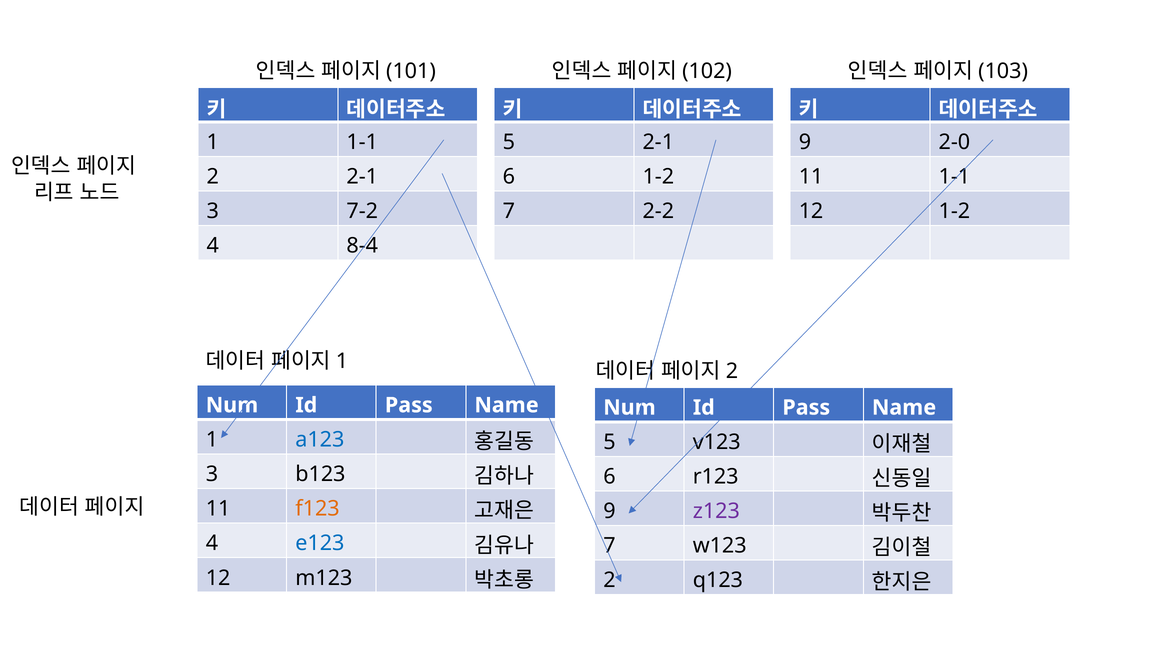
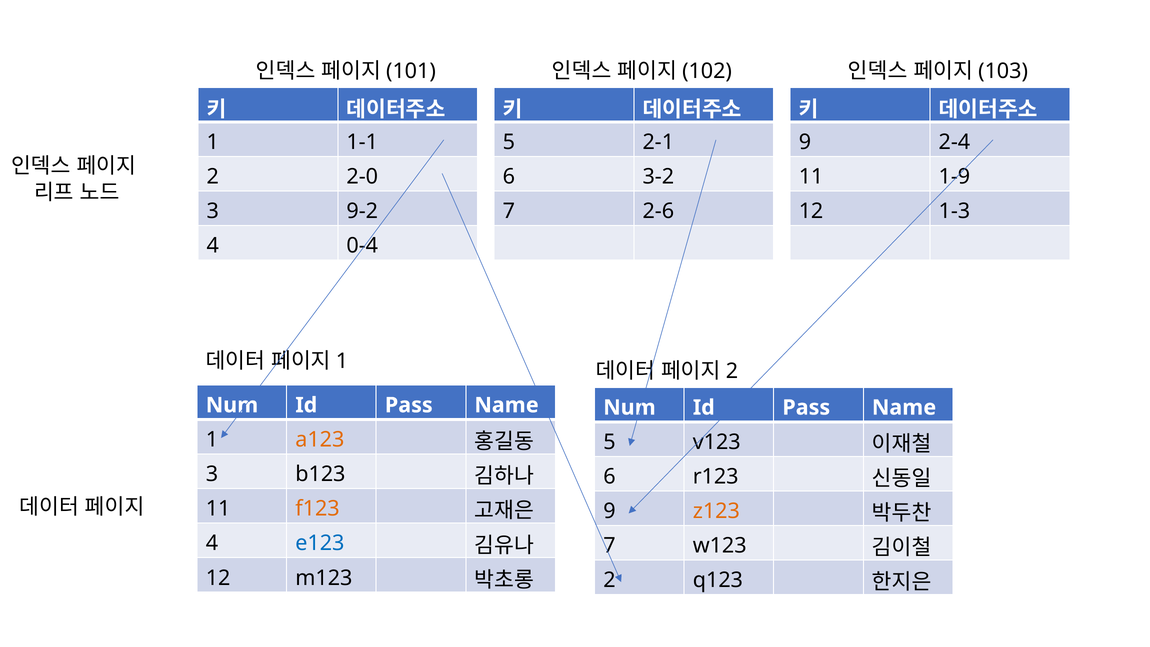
2-0: 2-0 -> 2-4
2 2-1: 2-1 -> 2-0
6 1-2: 1-2 -> 3-2
11 1-1: 1-1 -> 1-9
7-2: 7-2 -> 9-2
2-2: 2-2 -> 2-6
12 1-2: 1-2 -> 1-3
8-4: 8-4 -> 0-4
a123 colour: blue -> orange
z123 colour: purple -> orange
